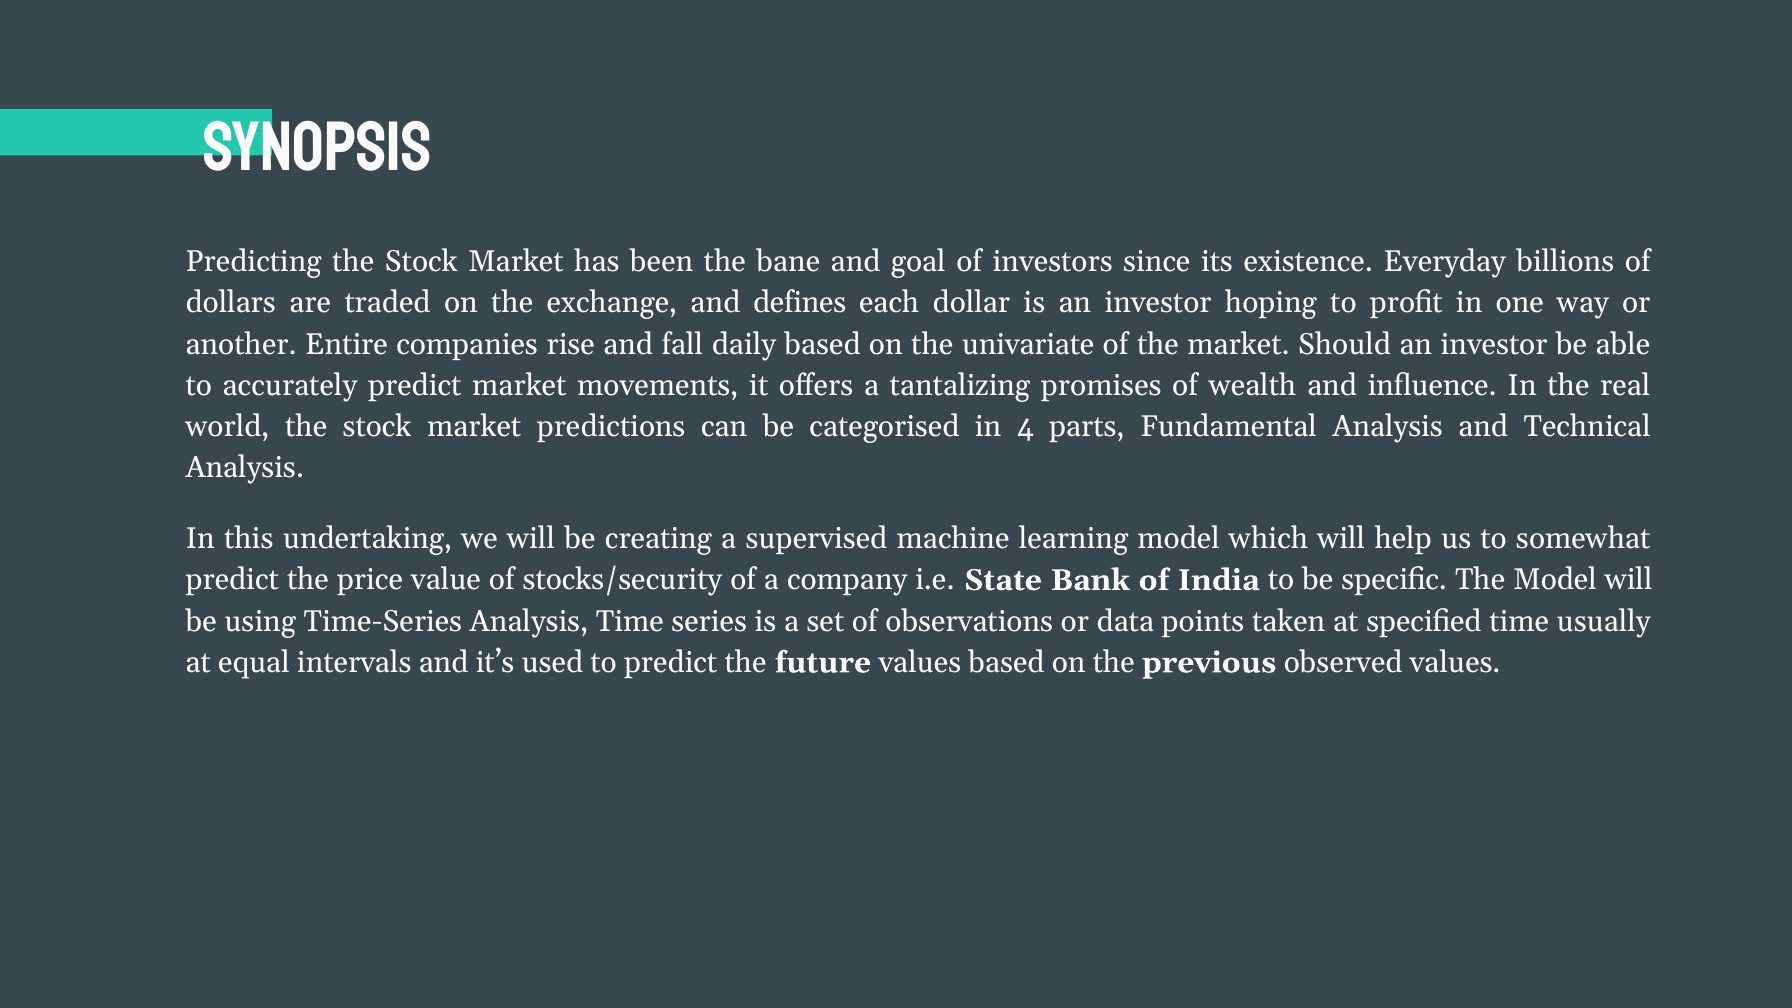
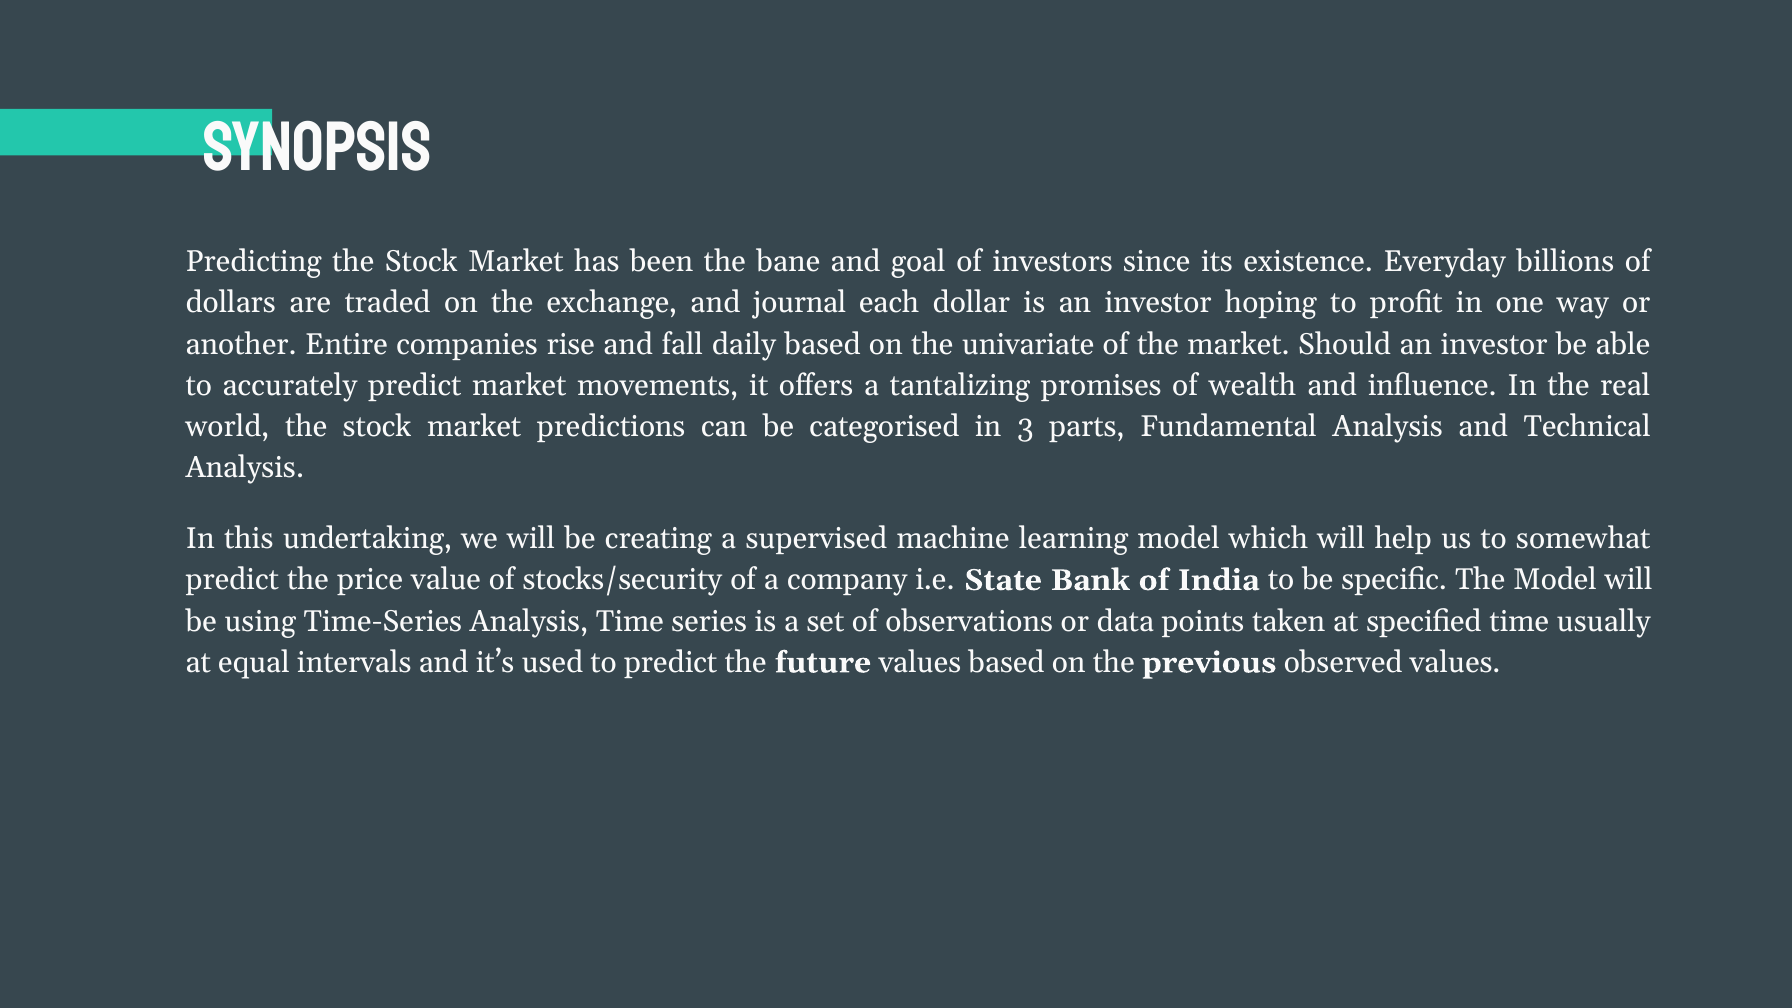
defines: defines -> journal
4: 4 -> 3
